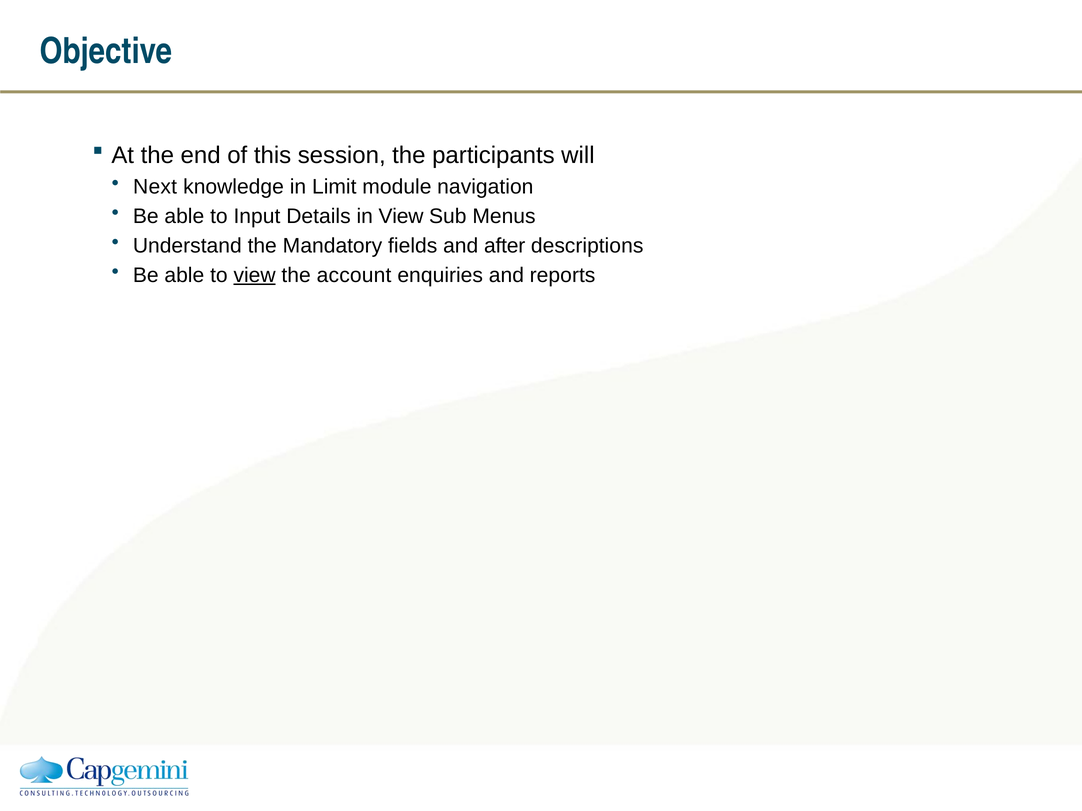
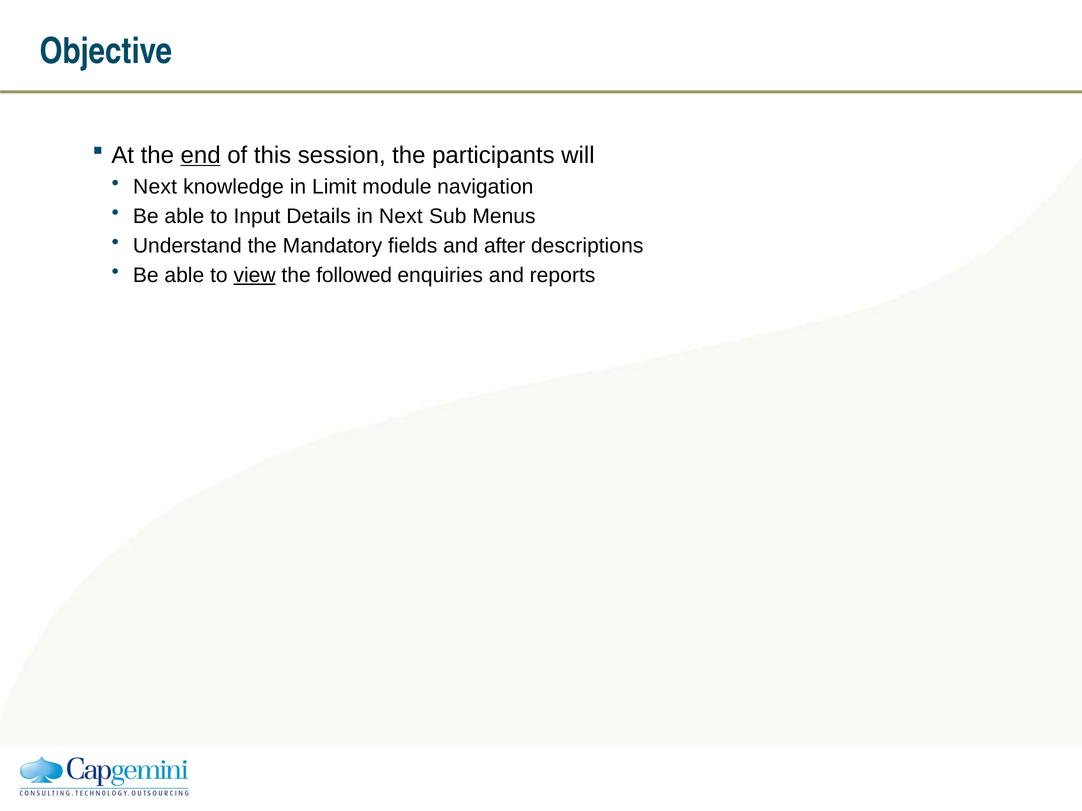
end underline: none -> present
in View: View -> Next
account: account -> followed
